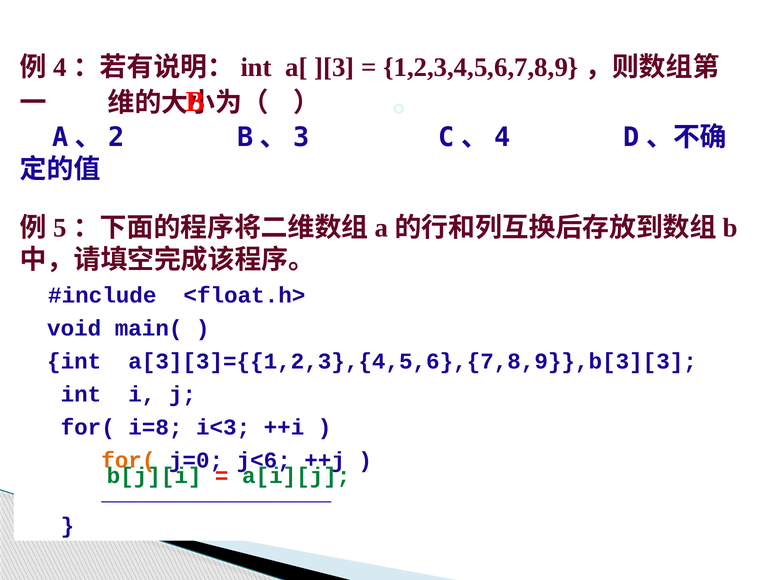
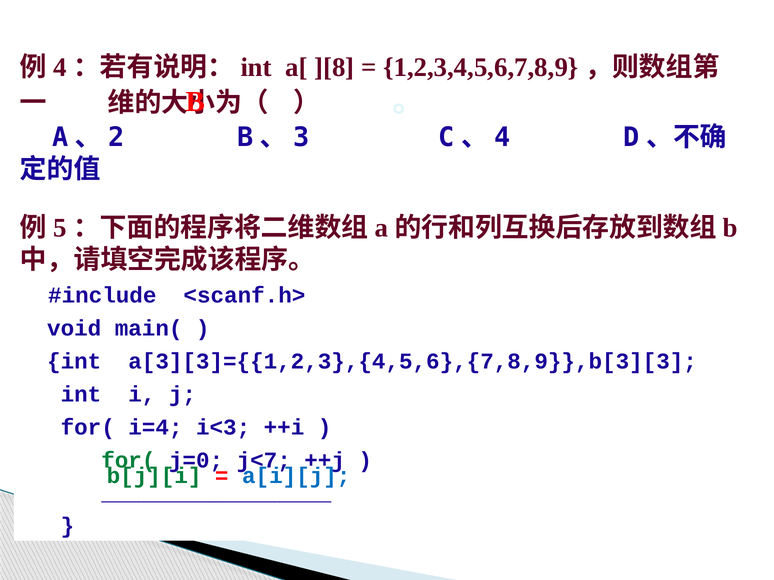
][3: ][3 -> ][8
<float.h>: <float.h> -> <scanf.h>
i=8: i=8 -> i=4
for( at (128, 460) colour: orange -> green
j<6: j<6 -> j<7
a[i][j colour: green -> blue
